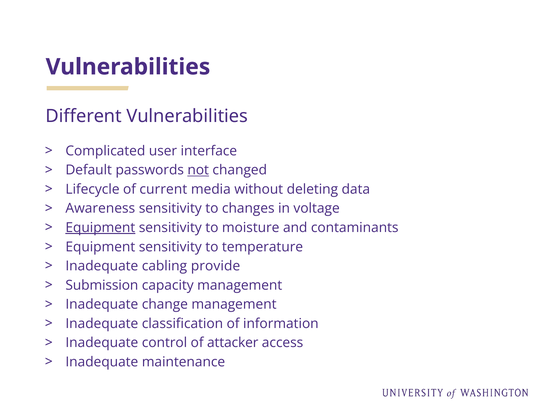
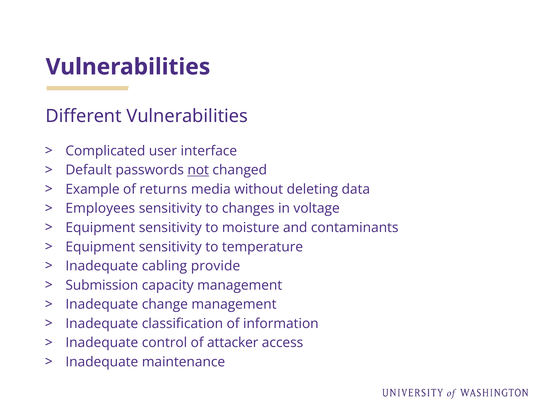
Lifecycle: Lifecycle -> Example
current: current -> returns
Awareness: Awareness -> Employees
Equipment at (100, 228) underline: present -> none
